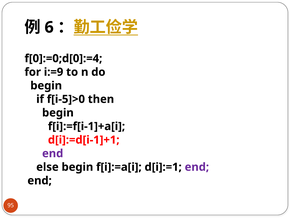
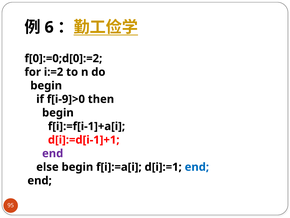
f[0]:=0;d[0]:=4: f[0]:=0;d[0]:=4 -> f[0]:=0;d[0]:=2
i:=9: i:=9 -> i:=2
f[i-5]>0: f[i-5]>0 -> f[i-9]>0
end at (197, 167) colour: purple -> blue
